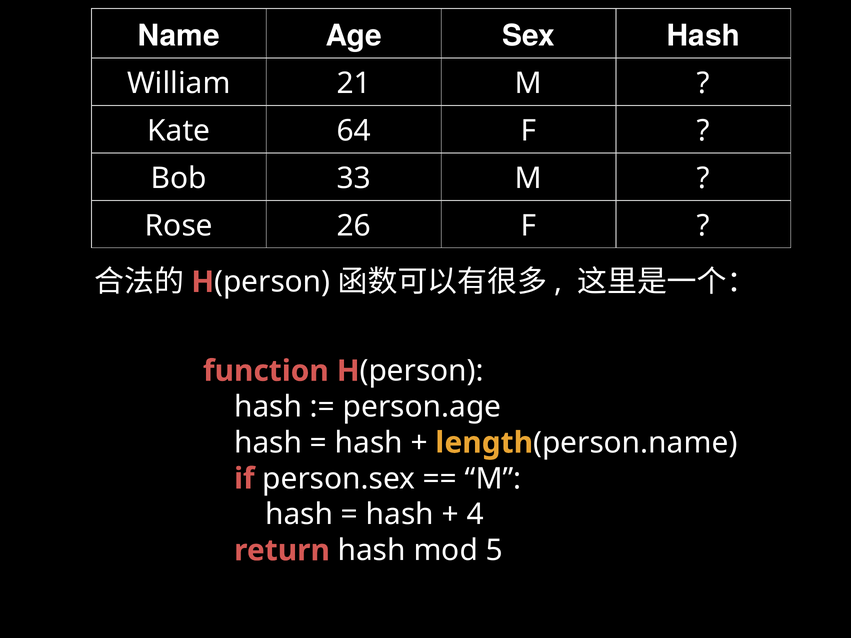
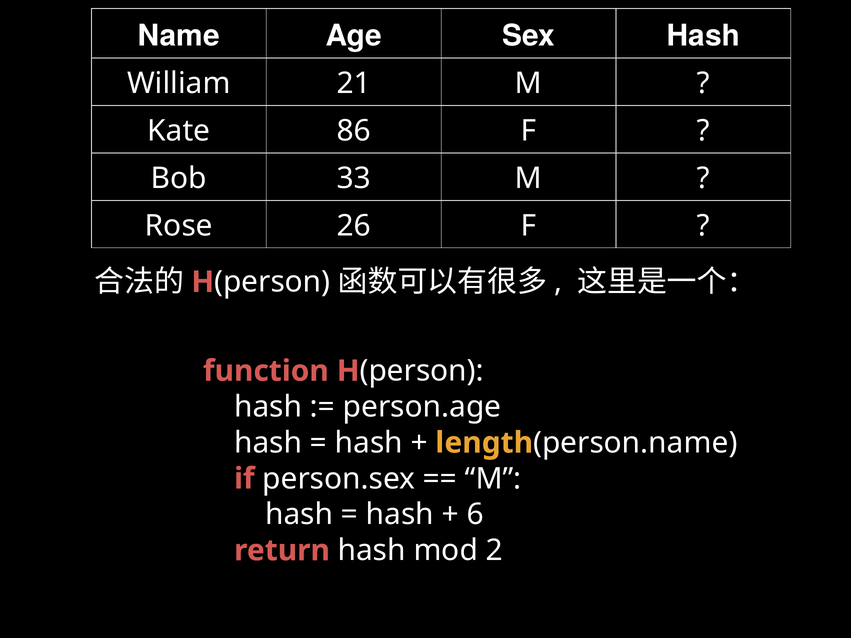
64: 64 -> 86
4: 4 -> 6
5: 5 -> 2
